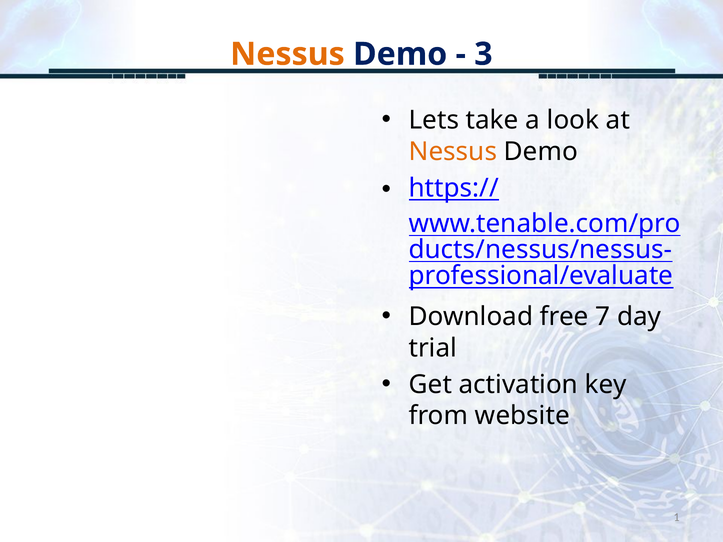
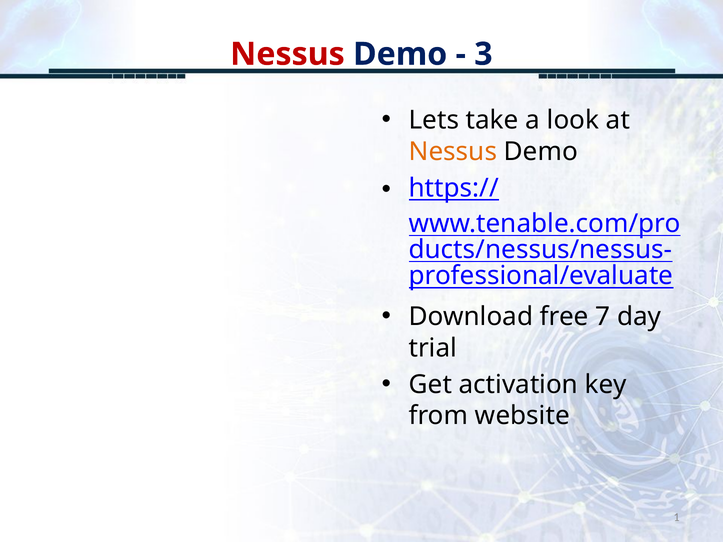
Nessus at (287, 54) colour: orange -> red
